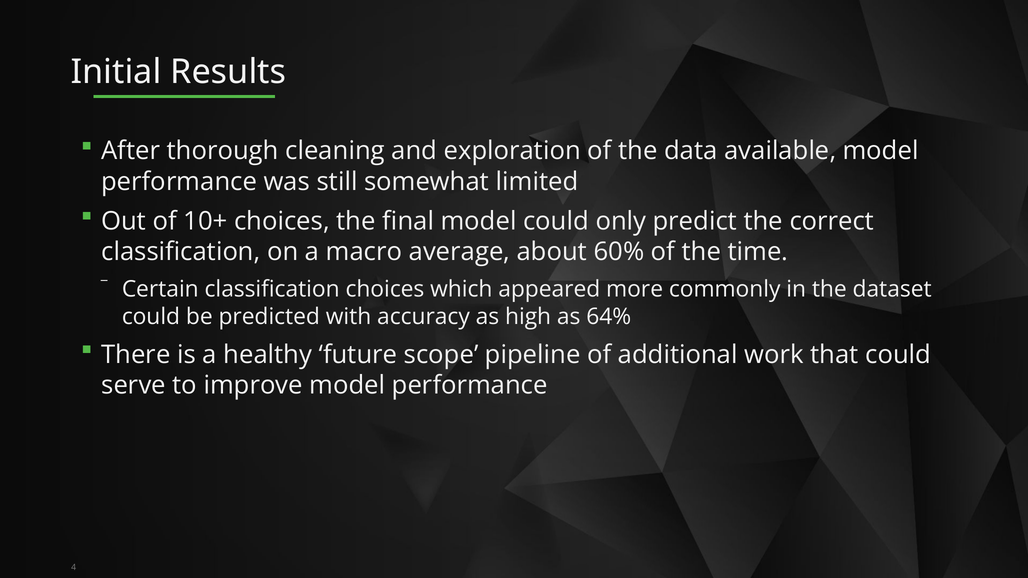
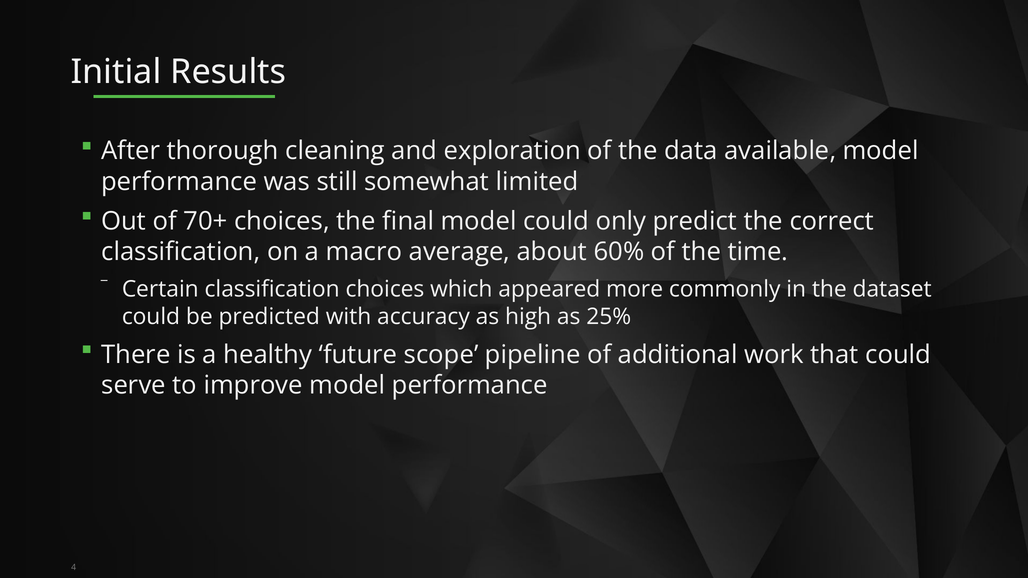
10+: 10+ -> 70+
64%: 64% -> 25%
